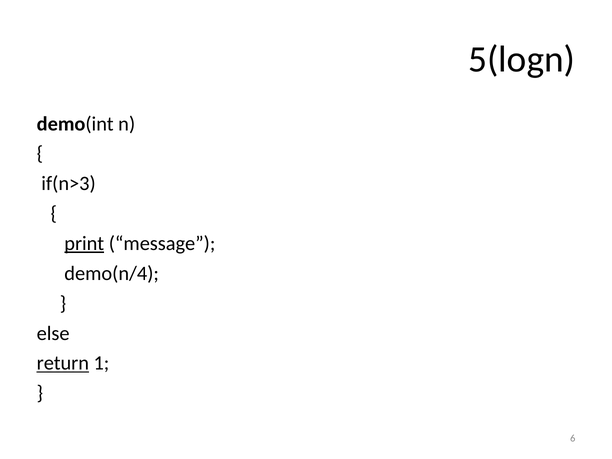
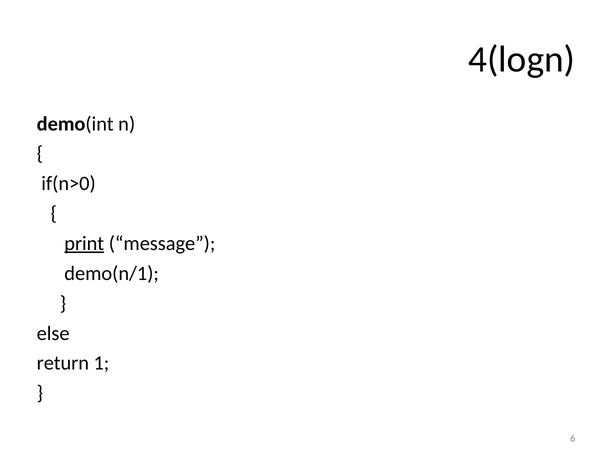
5(logn: 5(logn -> 4(logn
if(n>3: if(n>3 -> if(n>0
demo(n/4: demo(n/4 -> demo(n/1
return underline: present -> none
